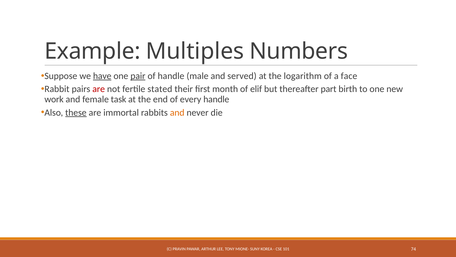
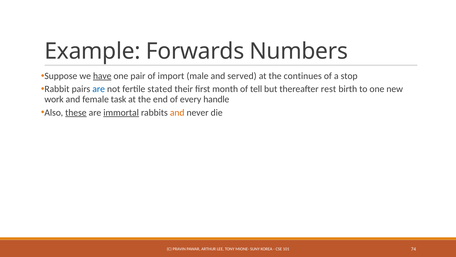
Multiples: Multiples -> Forwards
pair underline: present -> none
of handle: handle -> import
logarithm: logarithm -> continues
face: face -> stop
are at (99, 89) colour: red -> blue
elif: elif -> tell
part: part -> rest
immortal underline: none -> present
